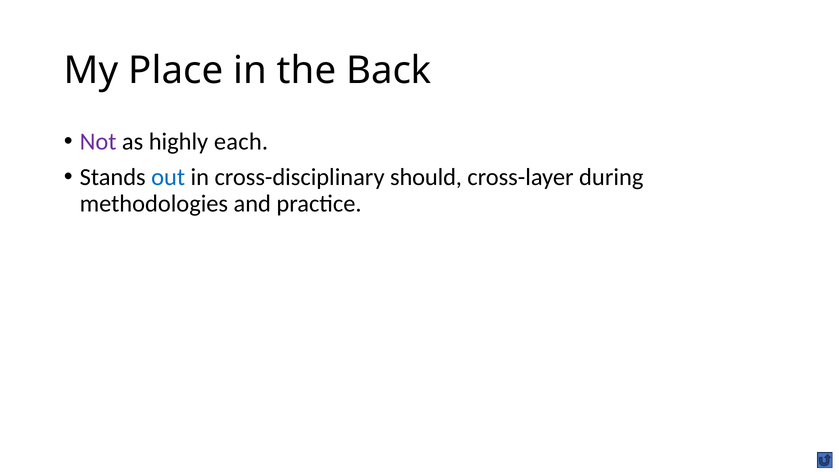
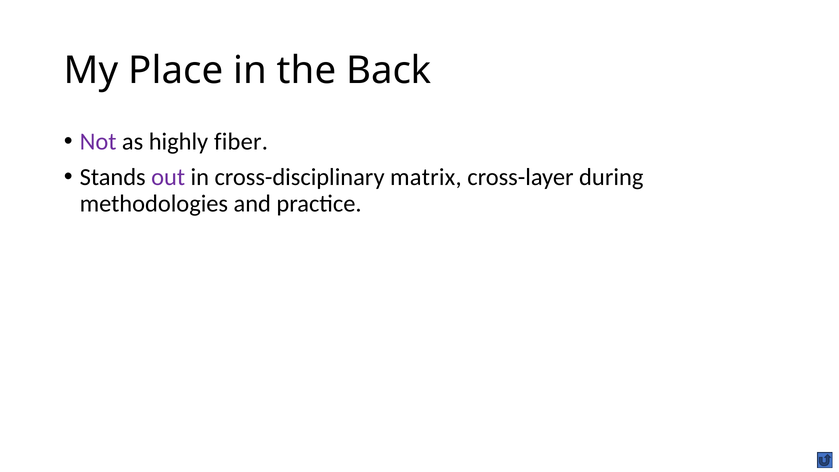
each: each -> fiber
out colour: blue -> purple
should: should -> matrix
